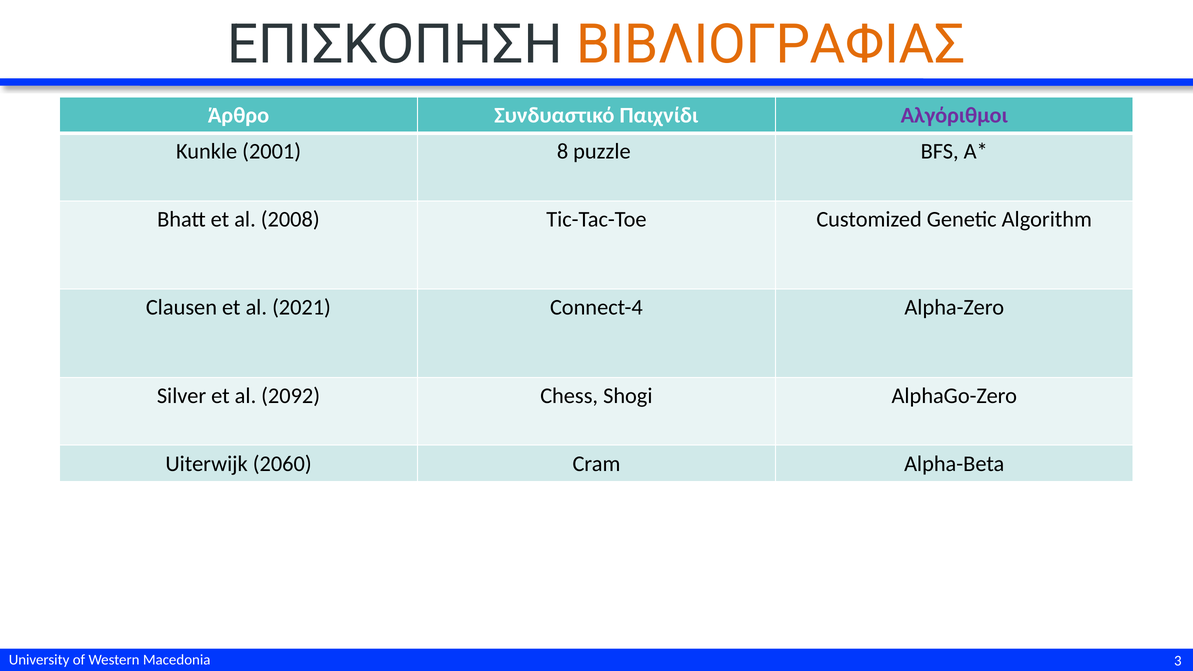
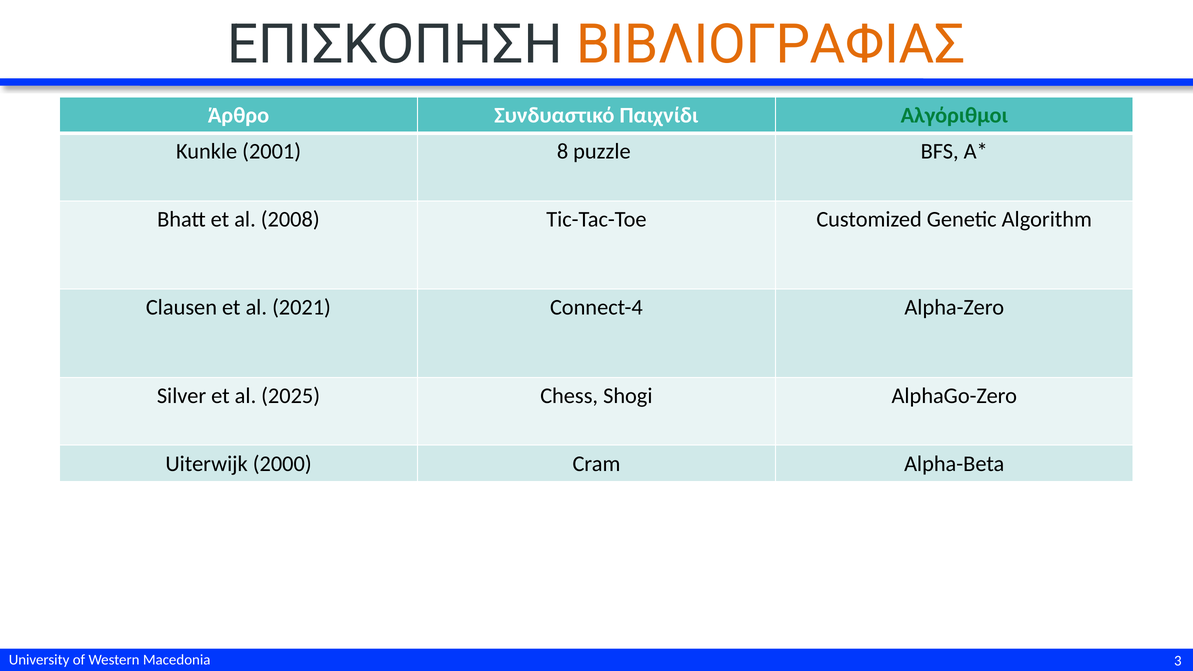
Αλγόριθμοι colour: purple -> green
2092: 2092 -> 2025
2060: 2060 -> 2000
